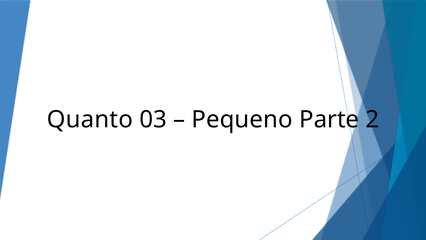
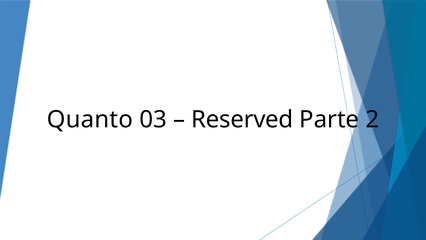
Pequeno: Pequeno -> Reserved
